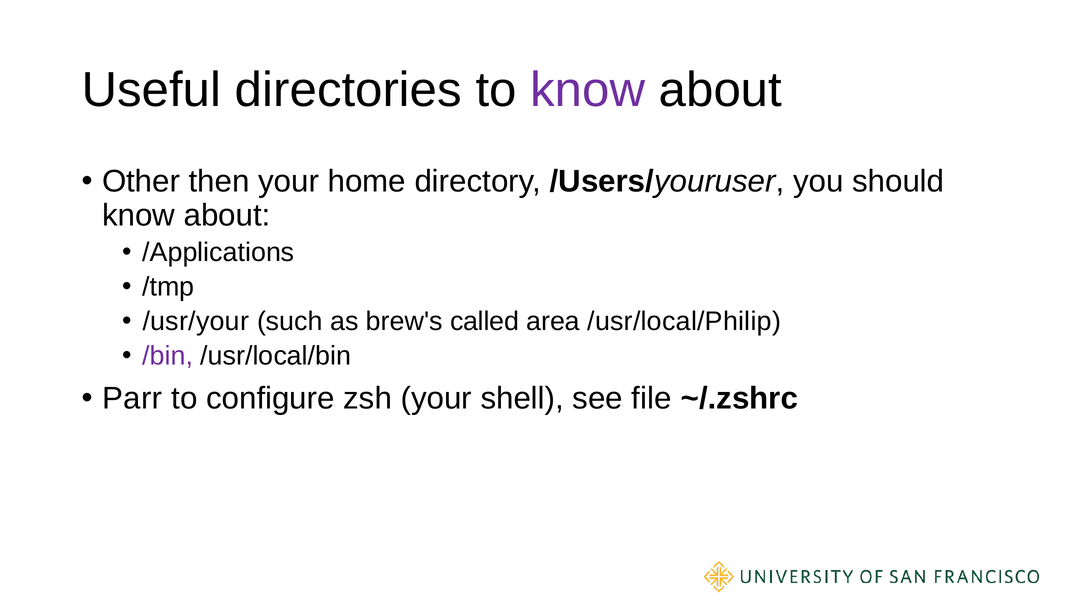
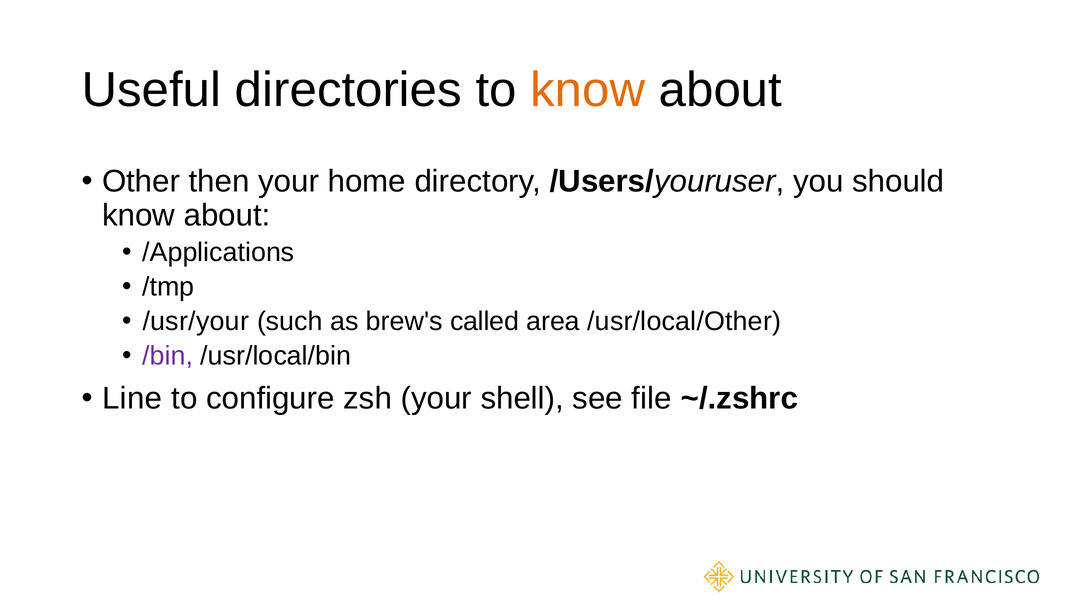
know at (588, 90) colour: purple -> orange
/usr/local/Philip: /usr/local/Philip -> /usr/local/Other
Parr: Parr -> Line
